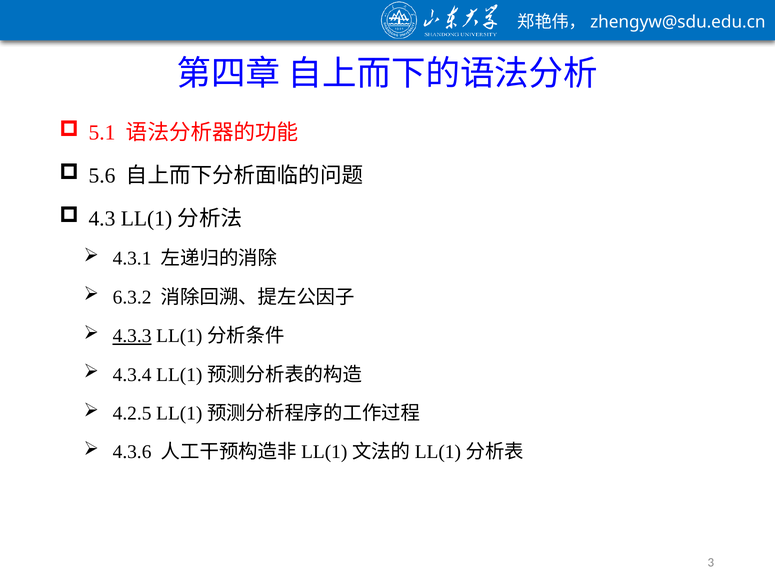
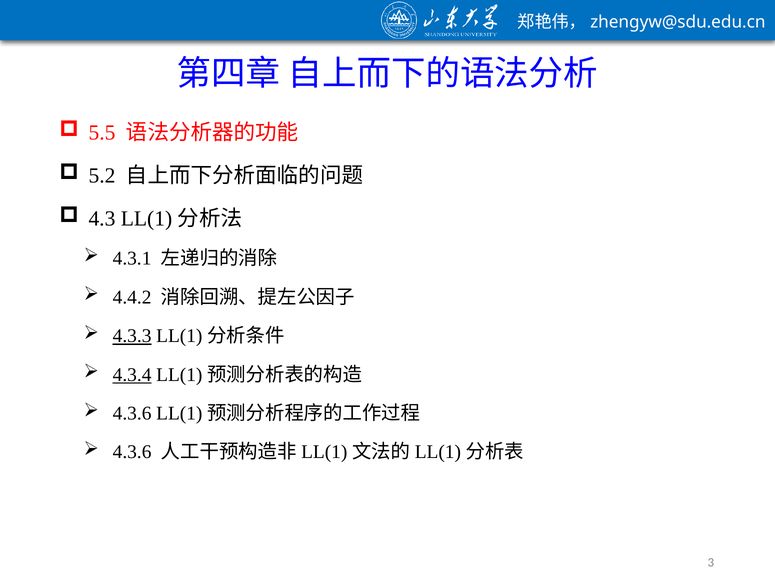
5.1: 5.1 -> 5.5
5.6: 5.6 -> 5.2
6.3.2: 6.3.2 -> 4.4.2
4.3.4 underline: none -> present
4.2.5 at (132, 414): 4.2.5 -> 4.3.6
